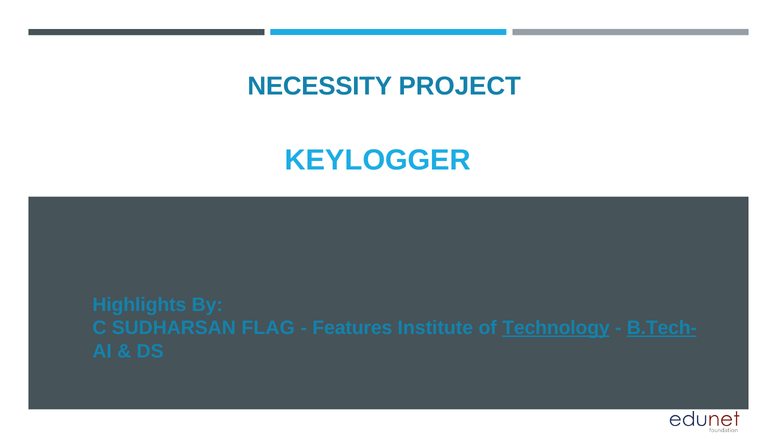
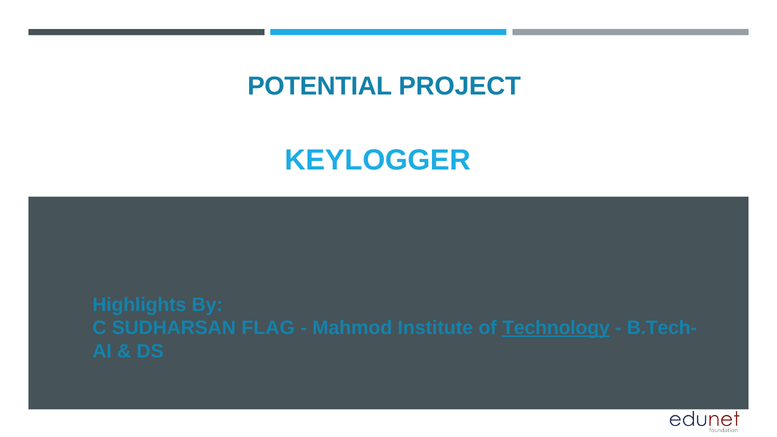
NECESSITY: NECESSITY -> POTENTIAL
Features: Features -> Mahmod
B.Tech- underline: present -> none
